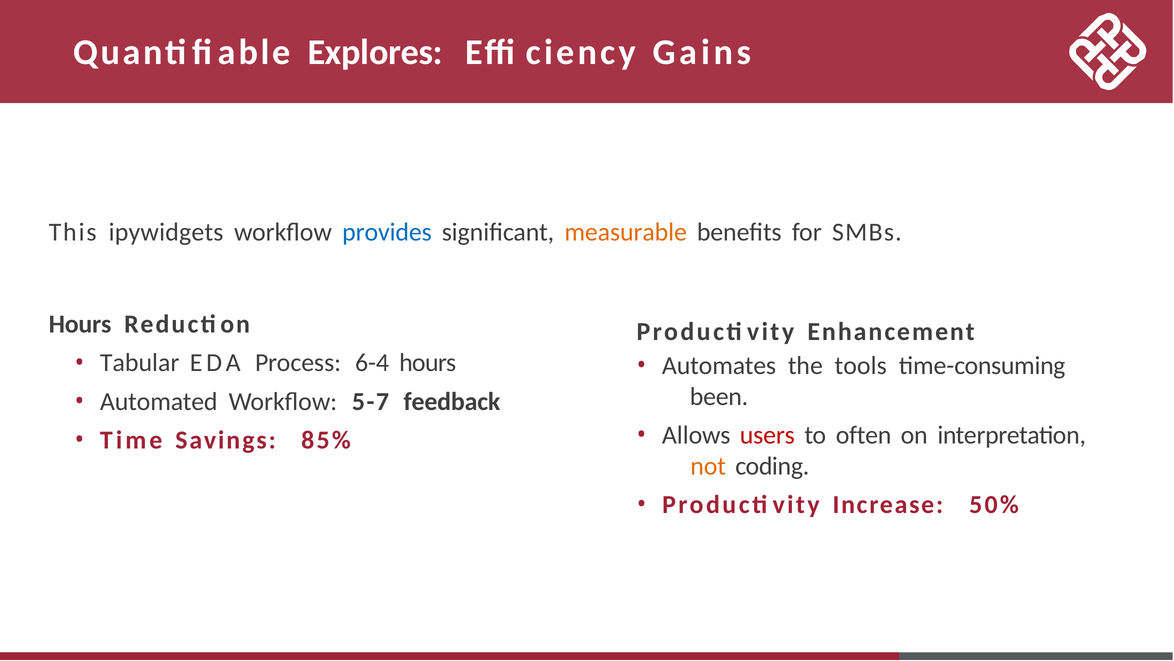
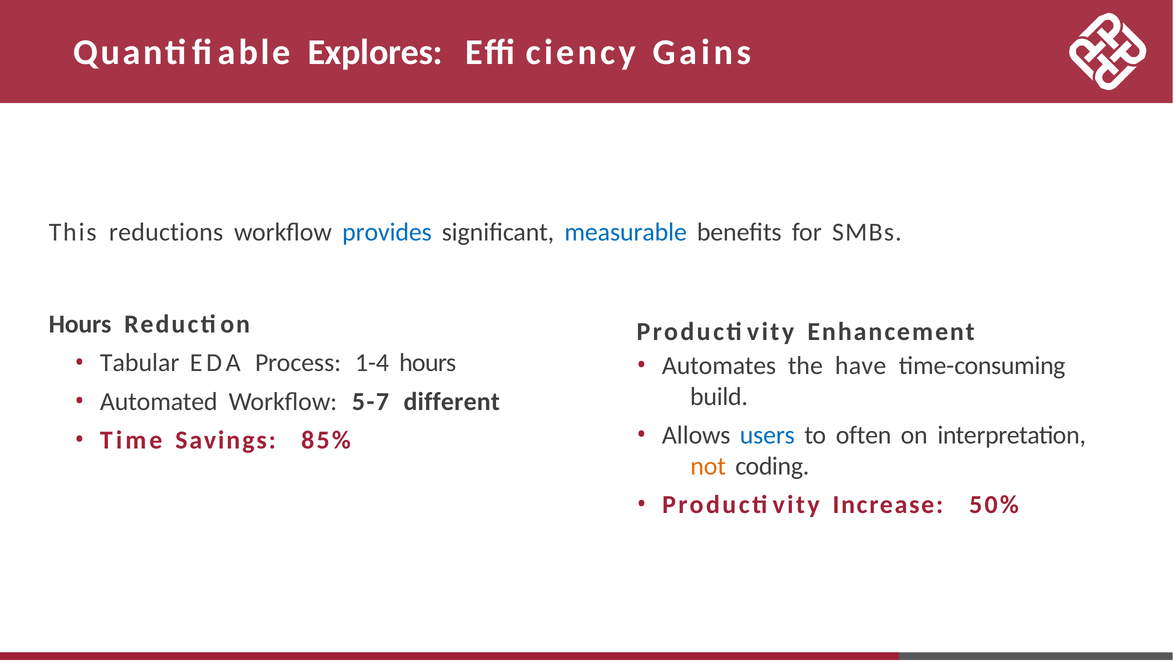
ipywidgets: ipywidgets -> reductions
measurable colour: orange -> blue
6-4: 6-4 -> 1-4
tools: tools -> have
been: been -> build
feedback: feedback -> different
users colour: red -> blue
